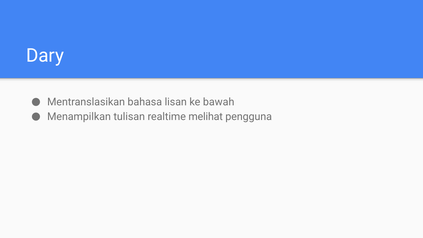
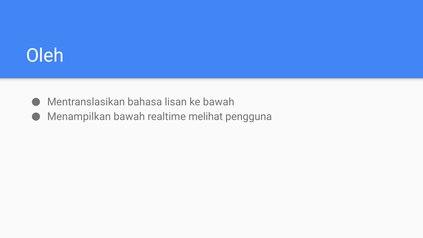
Dary: Dary -> Oleh
Menampilkan tulisan: tulisan -> bawah
